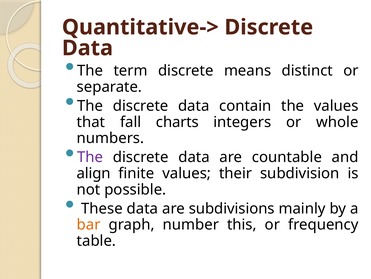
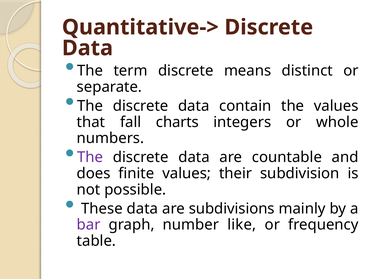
align: align -> does
bar colour: orange -> purple
this: this -> like
